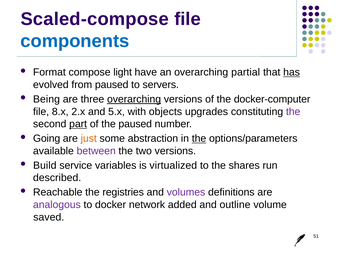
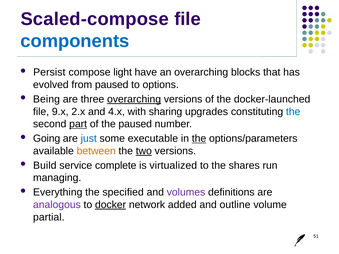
Format: Format -> Persist
partial: partial -> blocks
has underline: present -> none
servers: servers -> options
docker-computer: docker-computer -> docker-launched
8.x: 8.x -> 9.x
5.x: 5.x -> 4.x
objects: objects -> sharing
the at (293, 112) colour: purple -> blue
just colour: orange -> blue
abstraction: abstraction -> executable
between colour: purple -> orange
two underline: none -> present
variables: variables -> complete
described: described -> managing
Reachable: Reachable -> Everything
registries: registries -> specified
docker underline: none -> present
saved: saved -> partial
